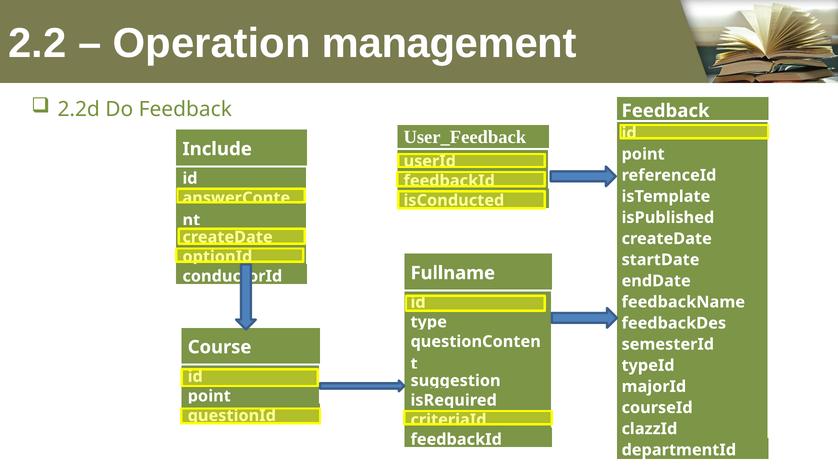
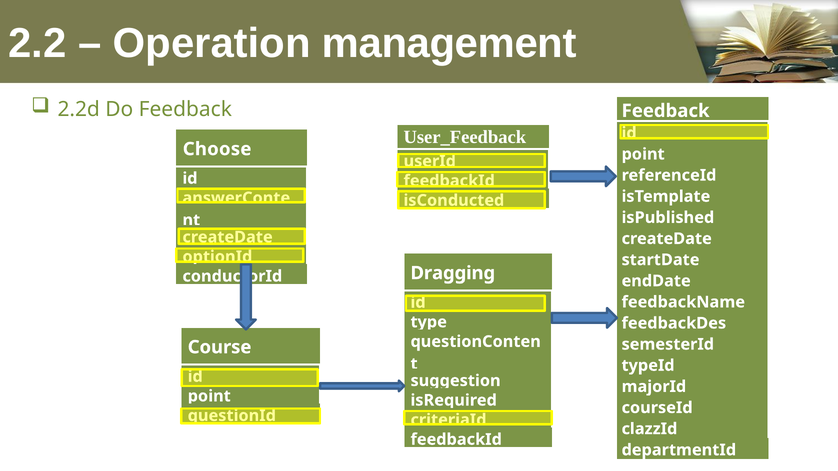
Include: Include -> Choose
Fullname: Fullname -> Dragging
